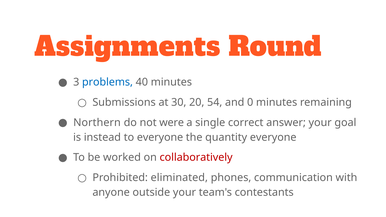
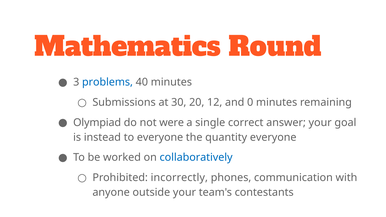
Assignments: Assignments -> Mathematics
54: 54 -> 12
Northern: Northern -> Olympiad
collaboratively colour: red -> blue
eliminated: eliminated -> incorrectly
